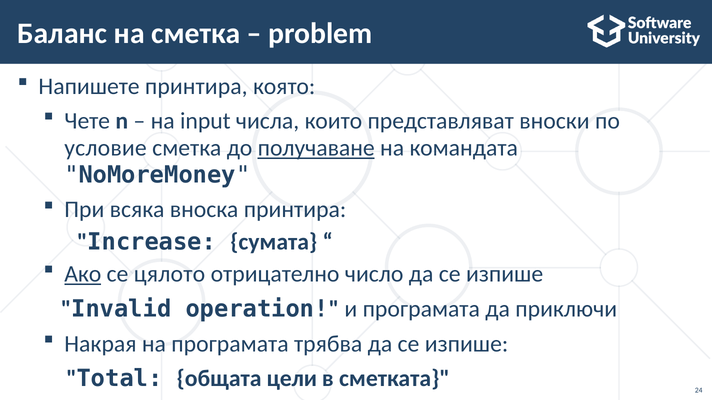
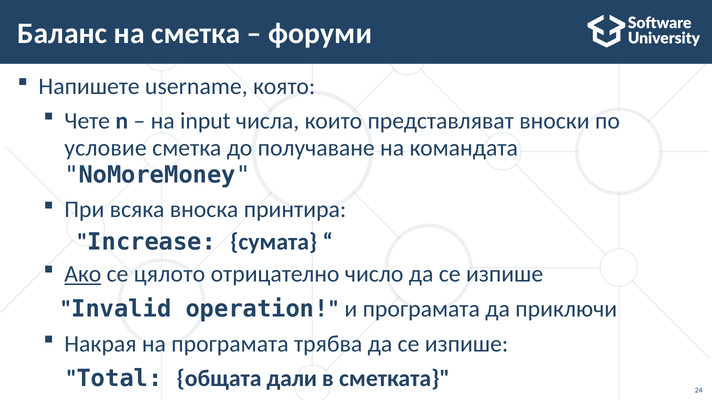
problem: problem -> форуми
Напишете принтира: принтира -> username
получаване underline: present -> none
цели: цели -> дали
